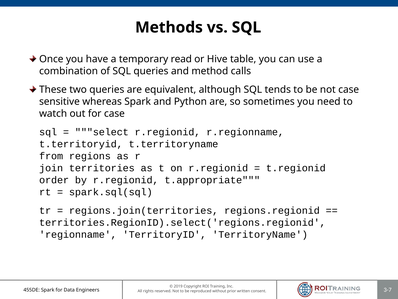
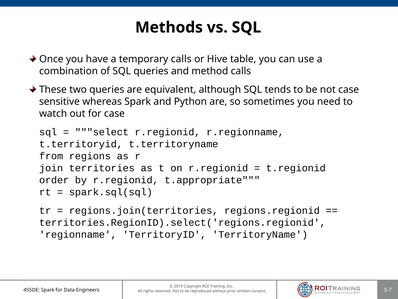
temporary read: read -> calls
